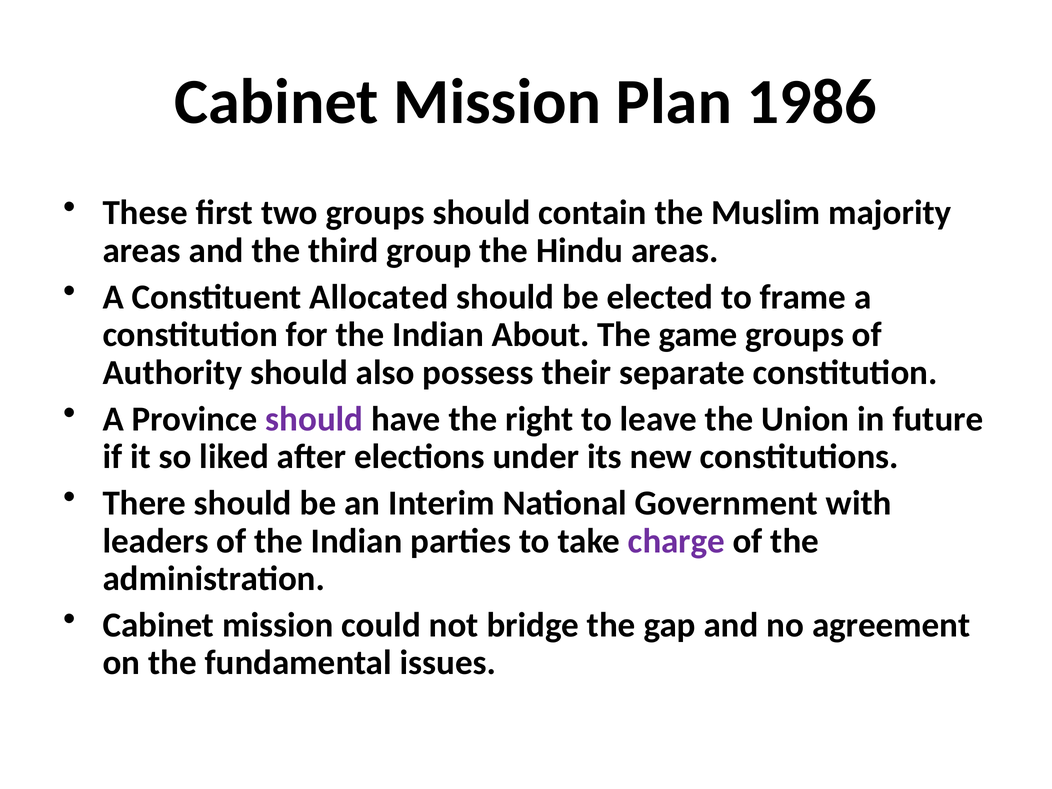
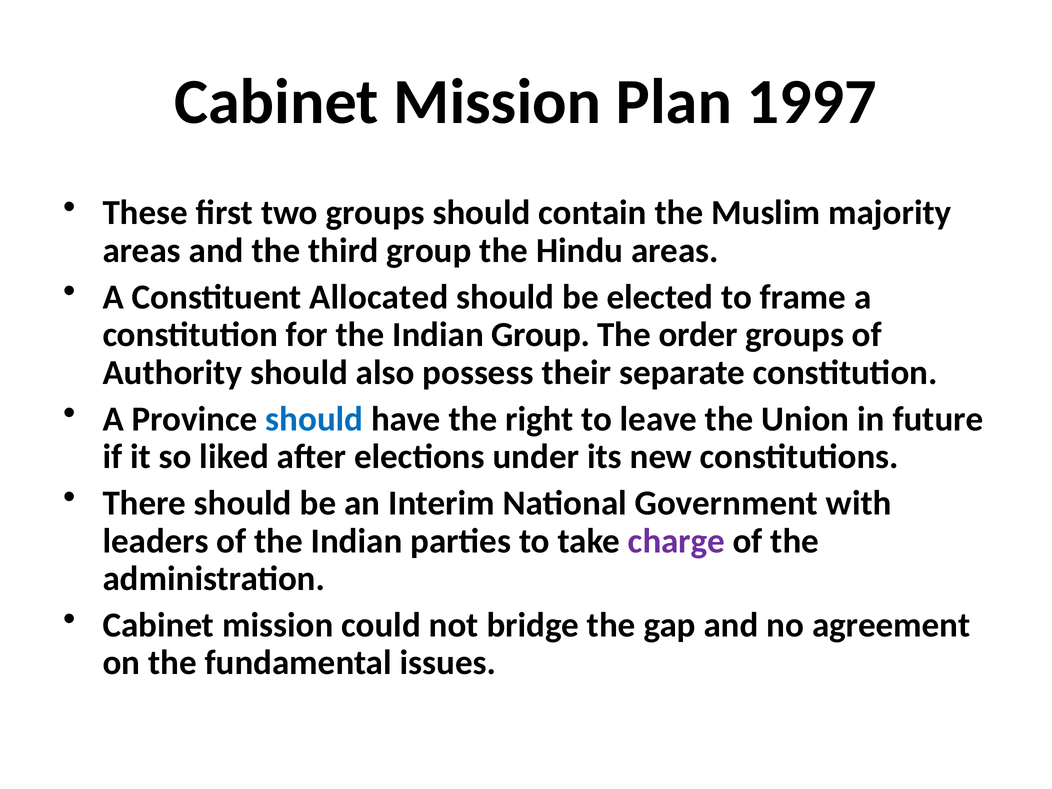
1986: 1986 -> 1997
Indian About: About -> Group
game: game -> order
should at (314, 419) colour: purple -> blue
